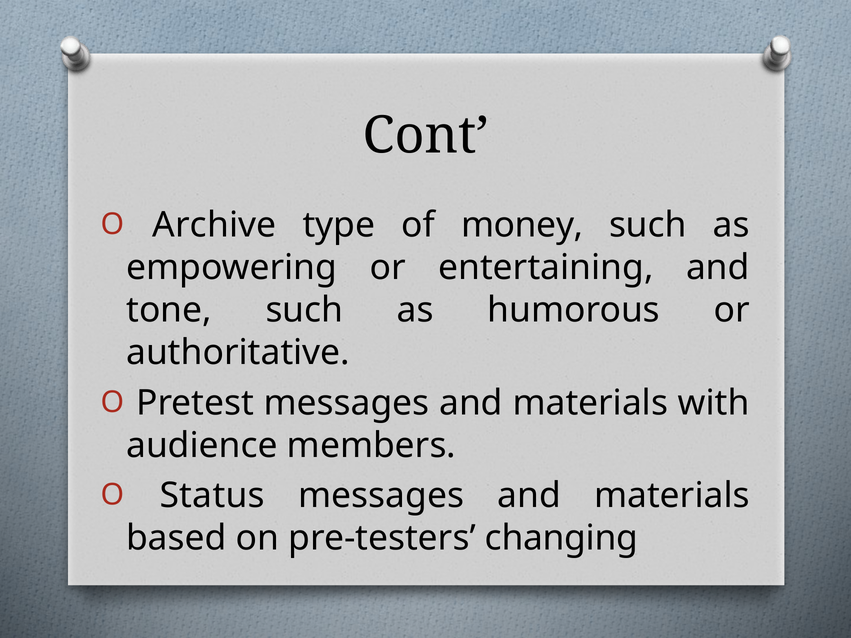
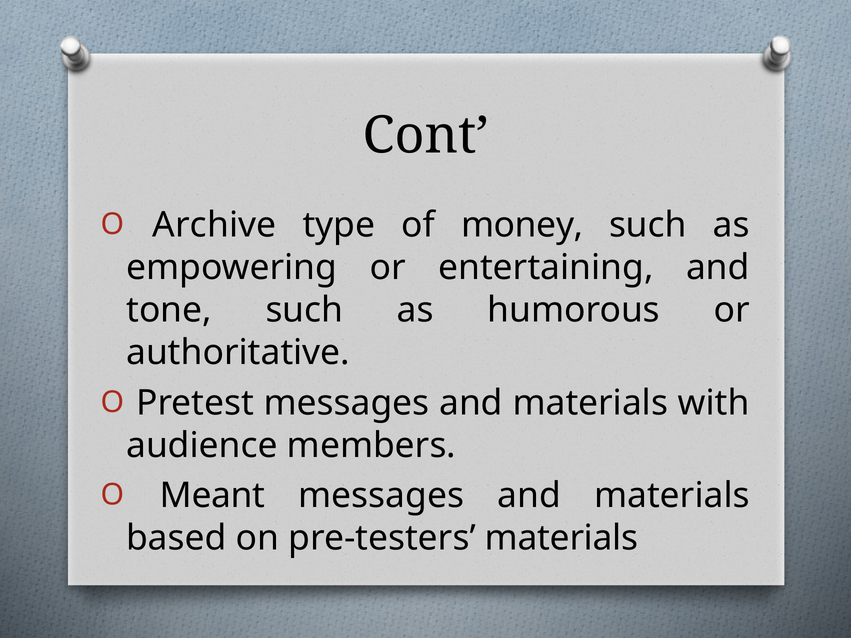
Status: Status -> Meant
pre-testers changing: changing -> materials
